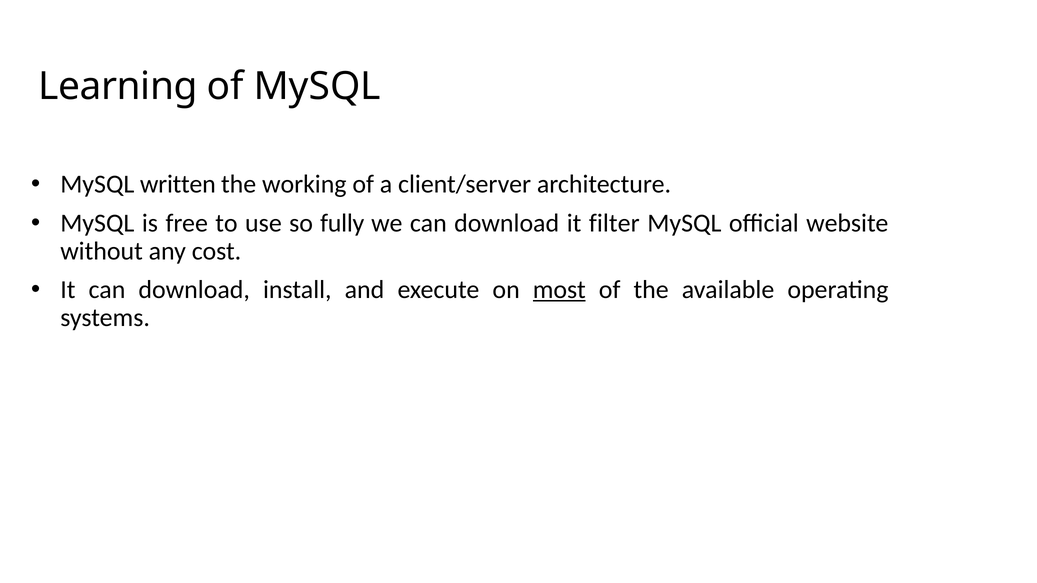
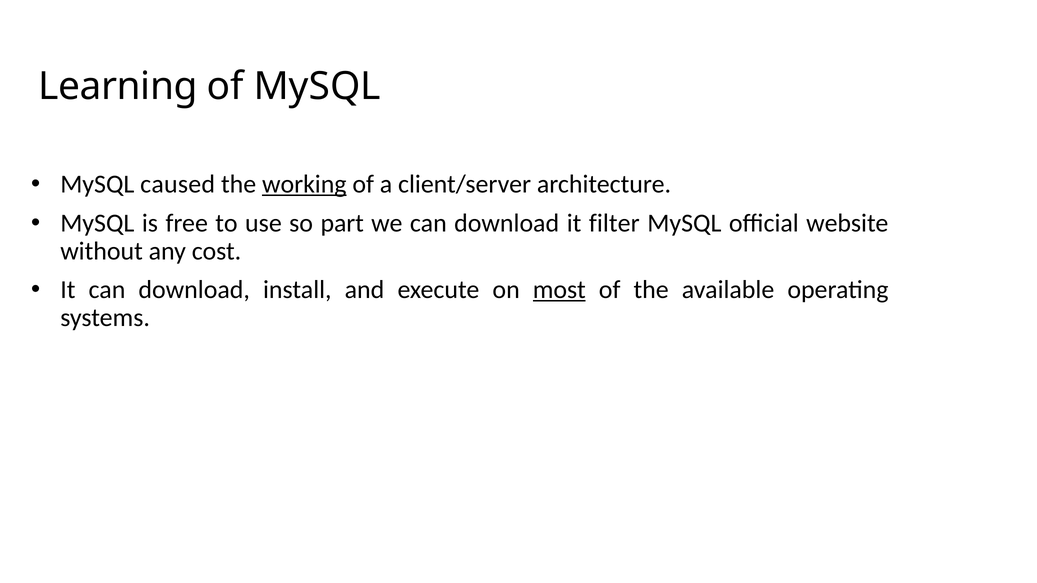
written: written -> caused
working underline: none -> present
fully: fully -> part
